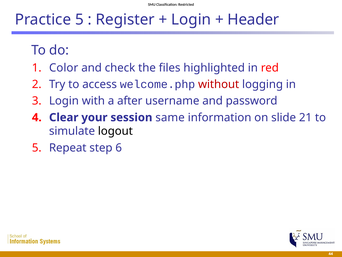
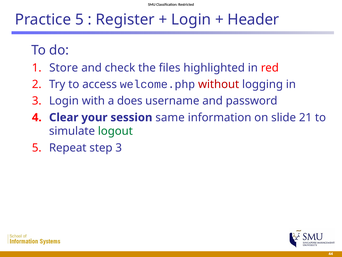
Color: Color -> Store
after: after -> does
logout colour: black -> green
step 6: 6 -> 3
